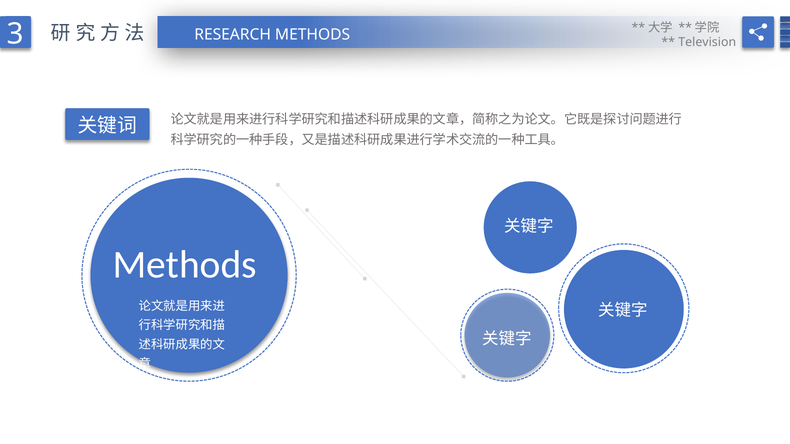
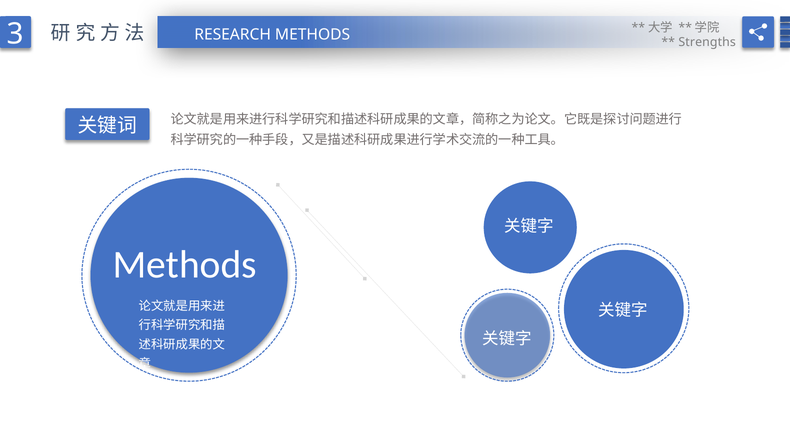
Television: Television -> Strengths
